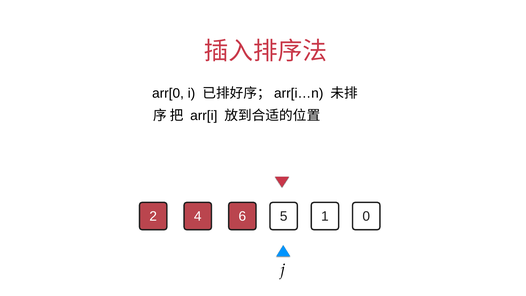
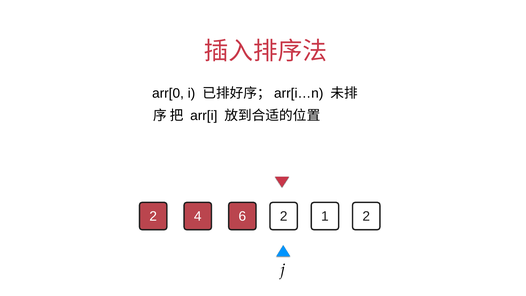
2 5: 5 -> 2
1 0: 0 -> 2
